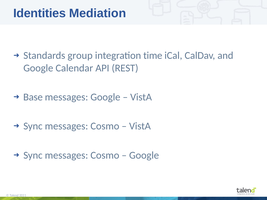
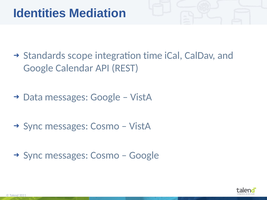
group: group -> scope
Base: Base -> Data
